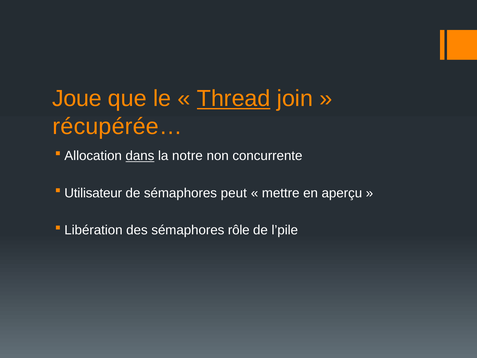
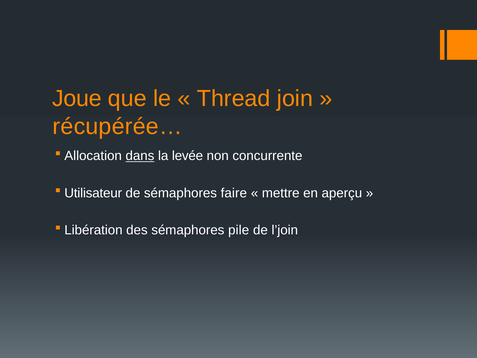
Thread underline: present -> none
notre: notre -> levée
peut: peut -> faire
rôle: rôle -> pile
l’pile: l’pile -> l’join
